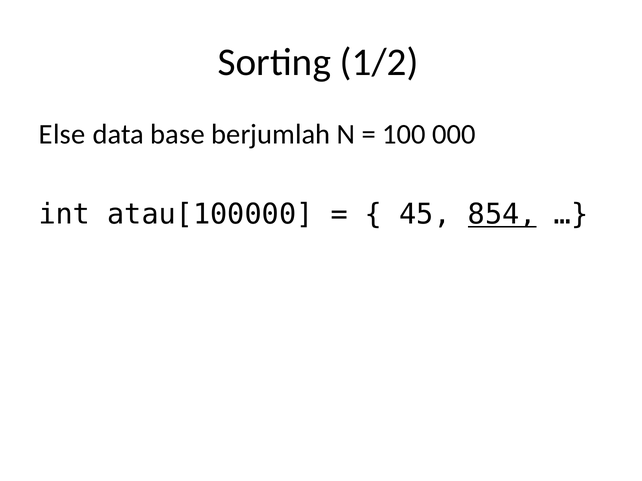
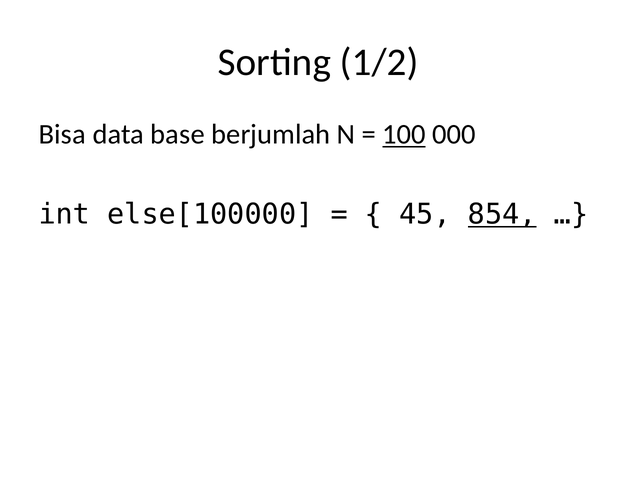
Else: Else -> Bisa
100 underline: none -> present
atau[100000: atau[100000 -> else[100000
